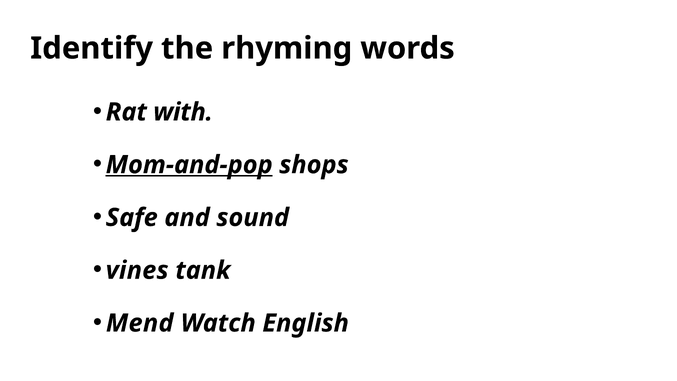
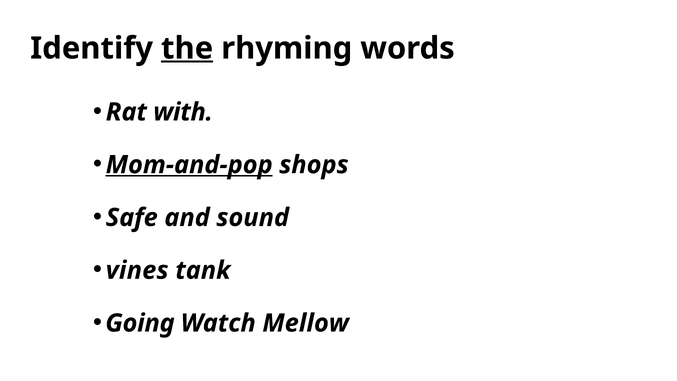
the underline: none -> present
Mend: Mend -> Going
English: English -> Mellow
